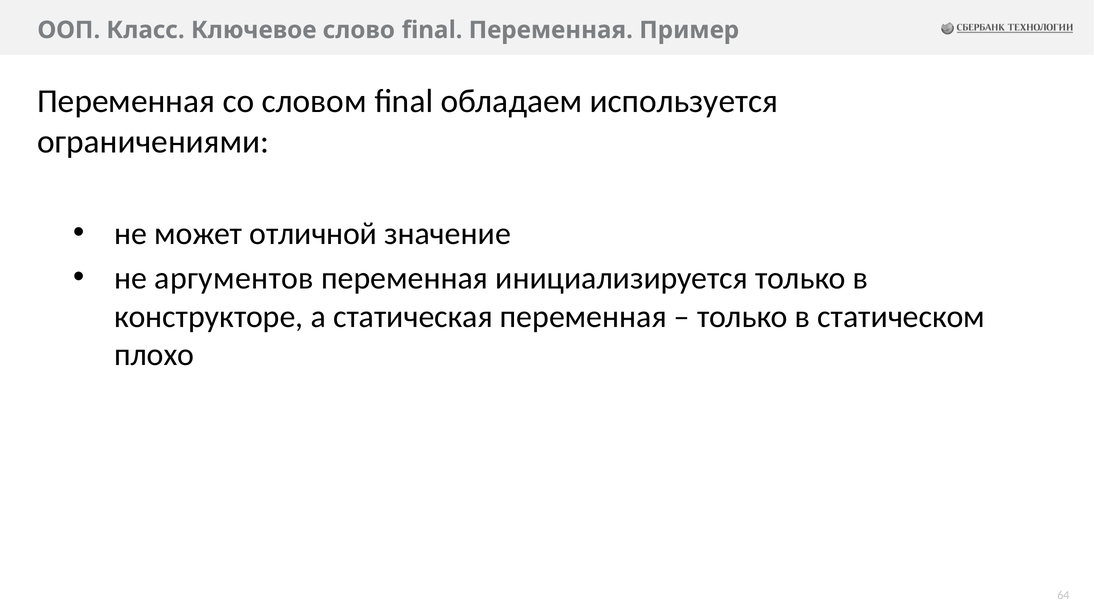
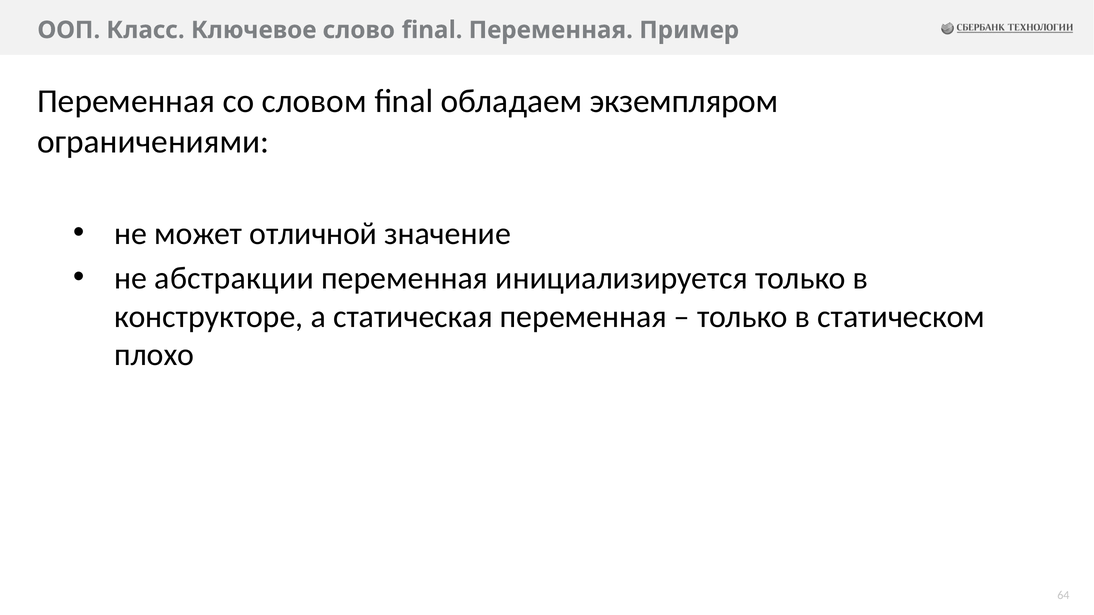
используется: используется -> экземпляром
аргументов: аргументов -> абстракции
